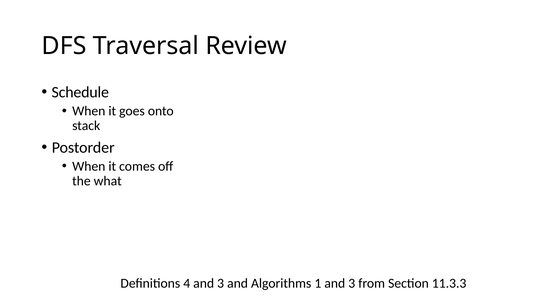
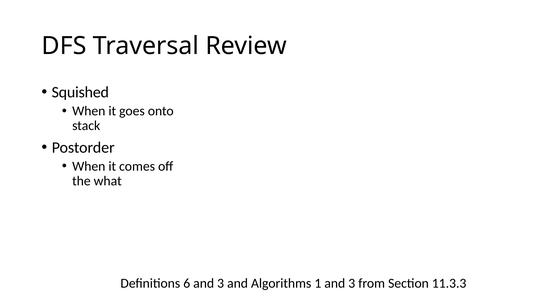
Schedule: Schedule -> Squished
4: 4 -> 6
